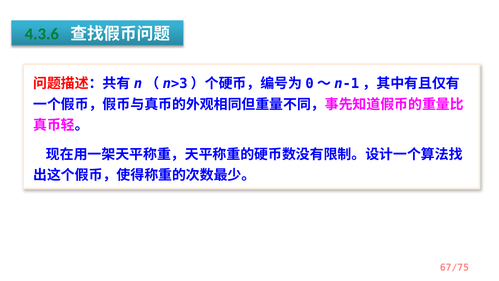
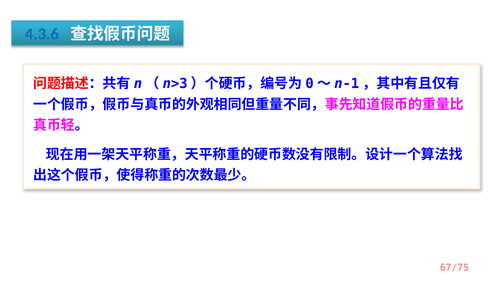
4.3.6 colour: green -> blue
